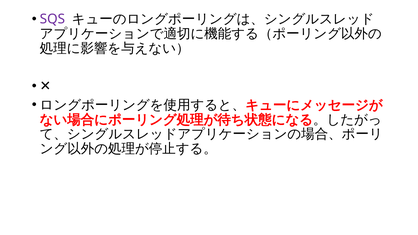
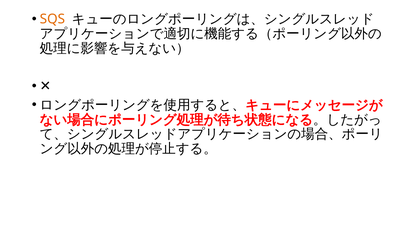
SQS colour: purple -> orange
